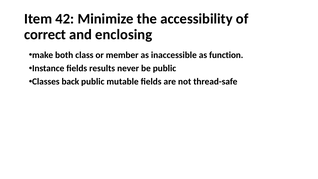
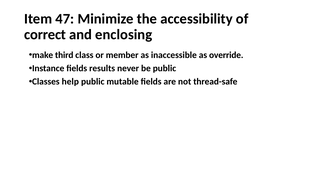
42: 42 -> 47
both: both -> third
function: function -> override
back: back -> help
